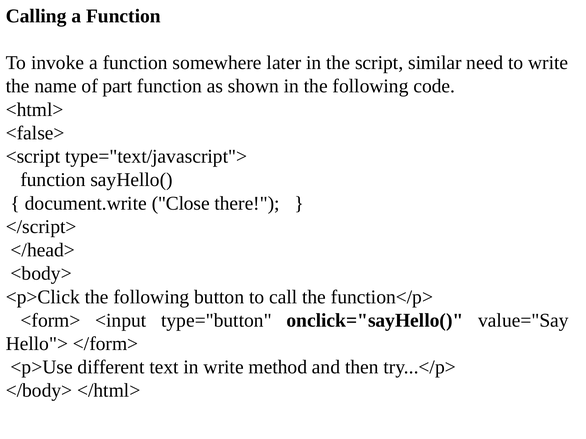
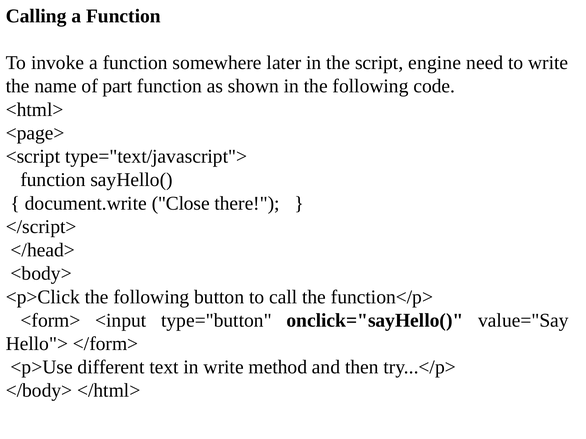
similar: similar -> engine
<false>: <false> -> <page>
